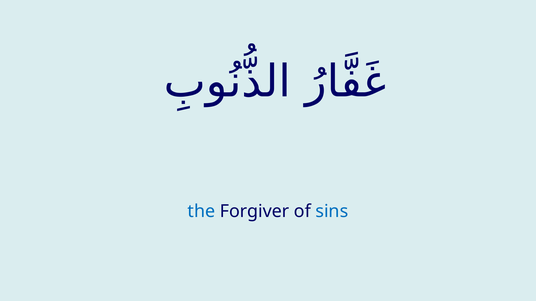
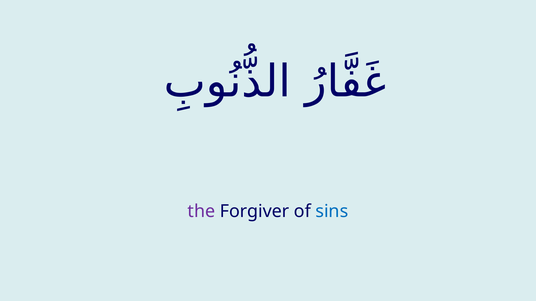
the colour: blue -> purple
